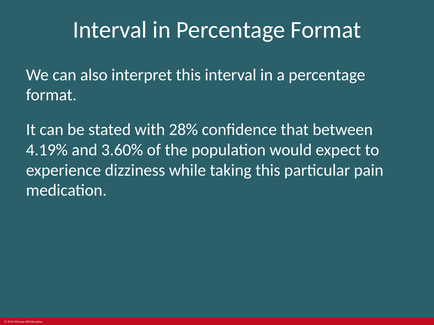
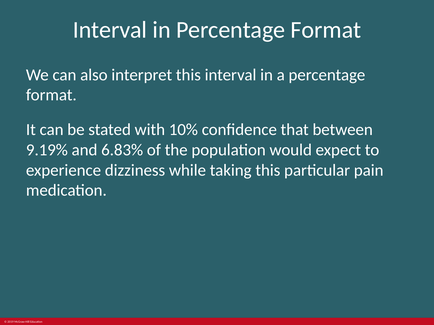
28%: 28% -> 10%
4.19%: 4.19% -> 9.19%
3.60%: 3.60% -> 6.83%
